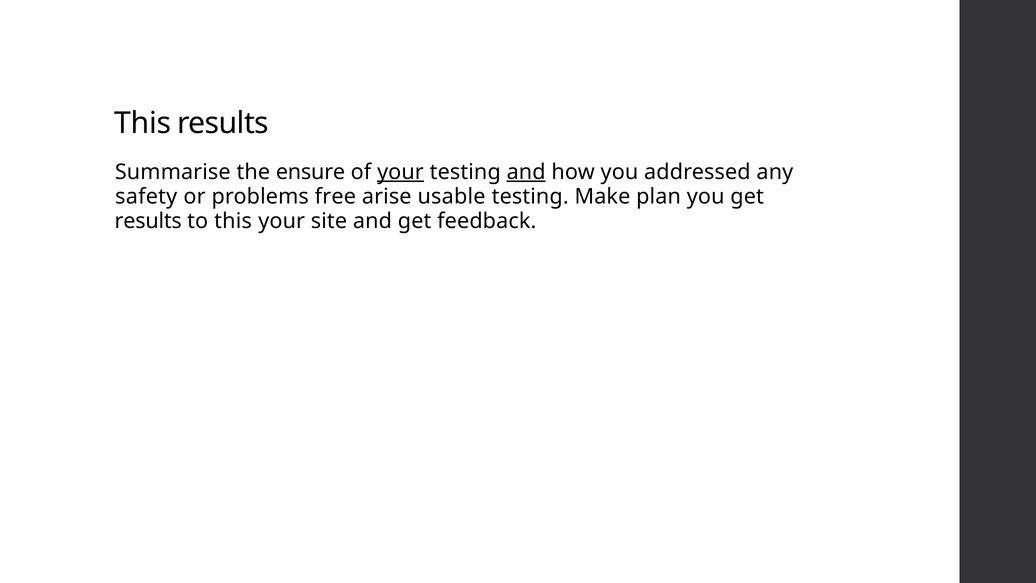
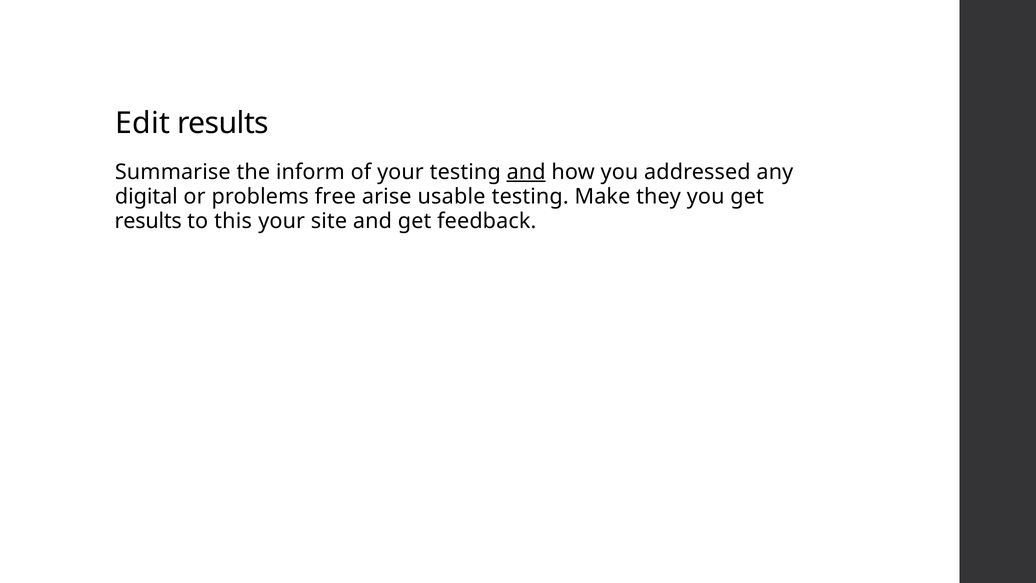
This at (143, 123): This -> Edit
ensure: ensure -> inform
your at (400, 172) underline: present -> none
safety: safety -> digital
plan: plan -> they
